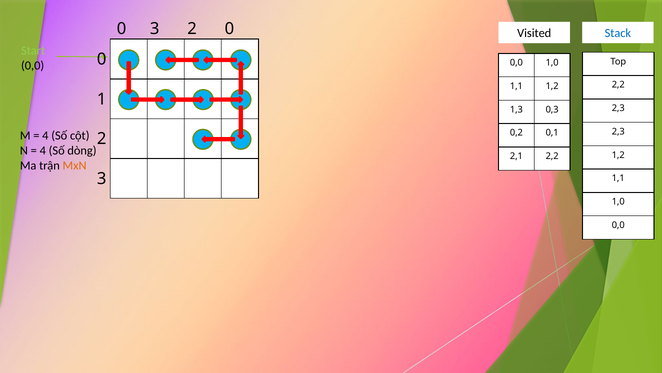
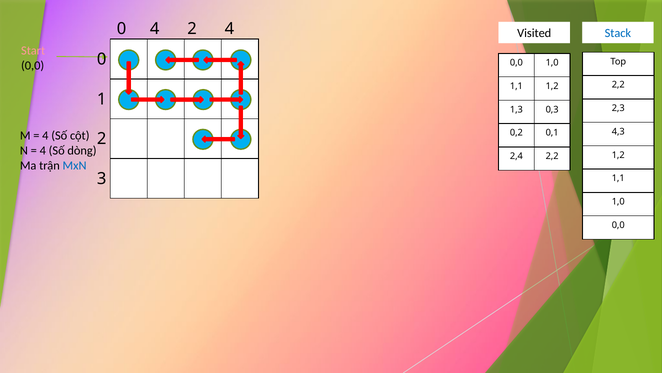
0 3: 3 -> 4
2 0: 0 -> 4
Start colour: light green -> pink
2,3 at (618, 131): 2,3 -> 4,3
2,1: 2,1 -> 2,4
MxN colour: orange -> blue
